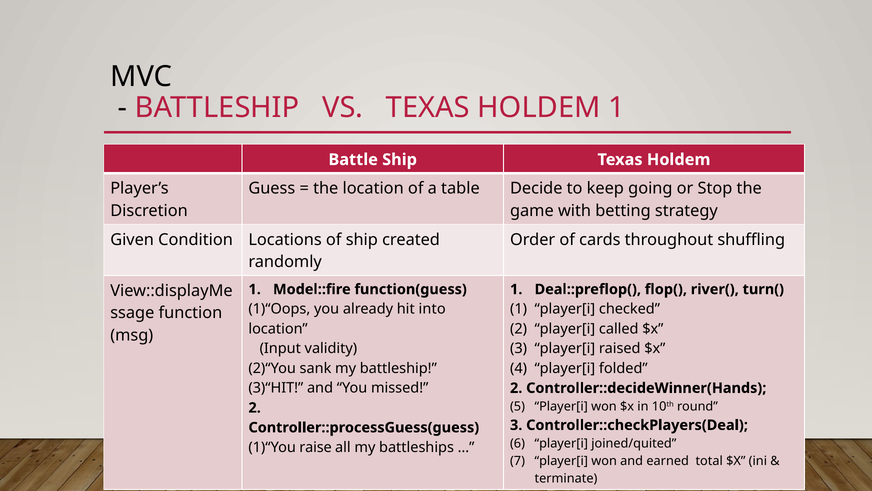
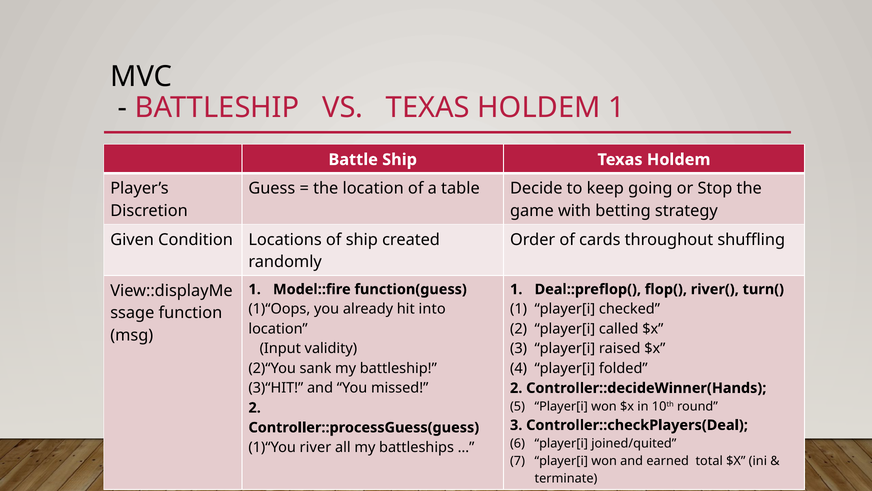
raise: raise -> river
